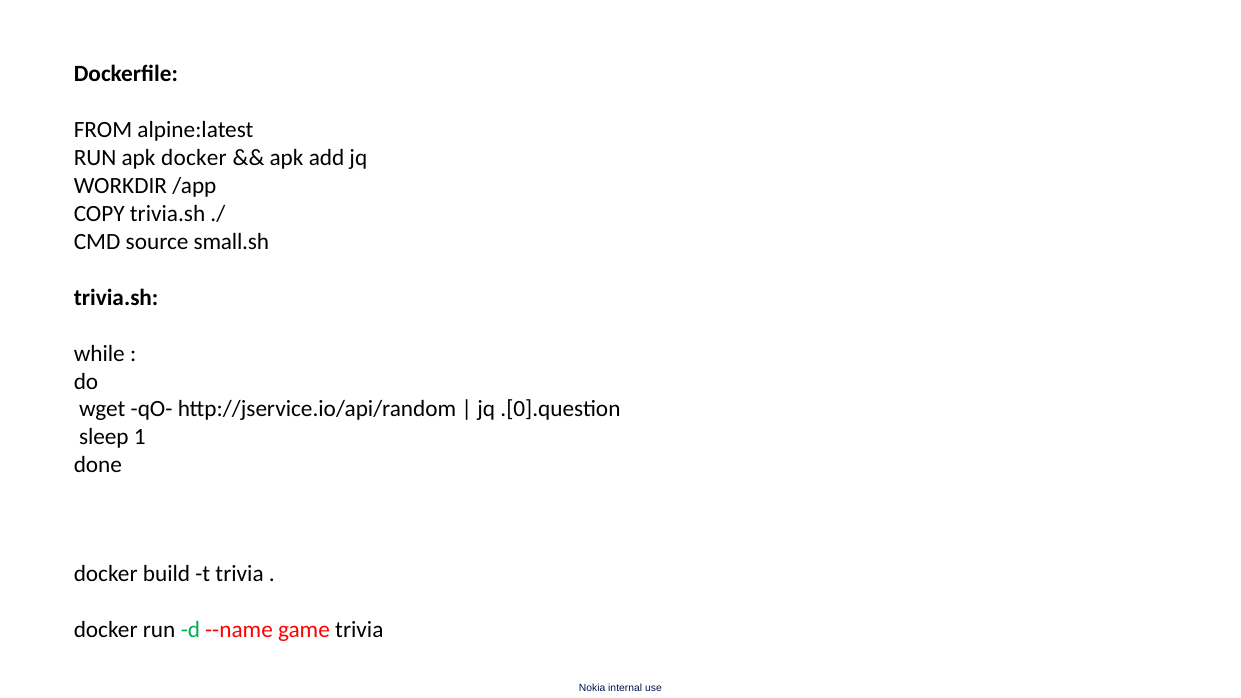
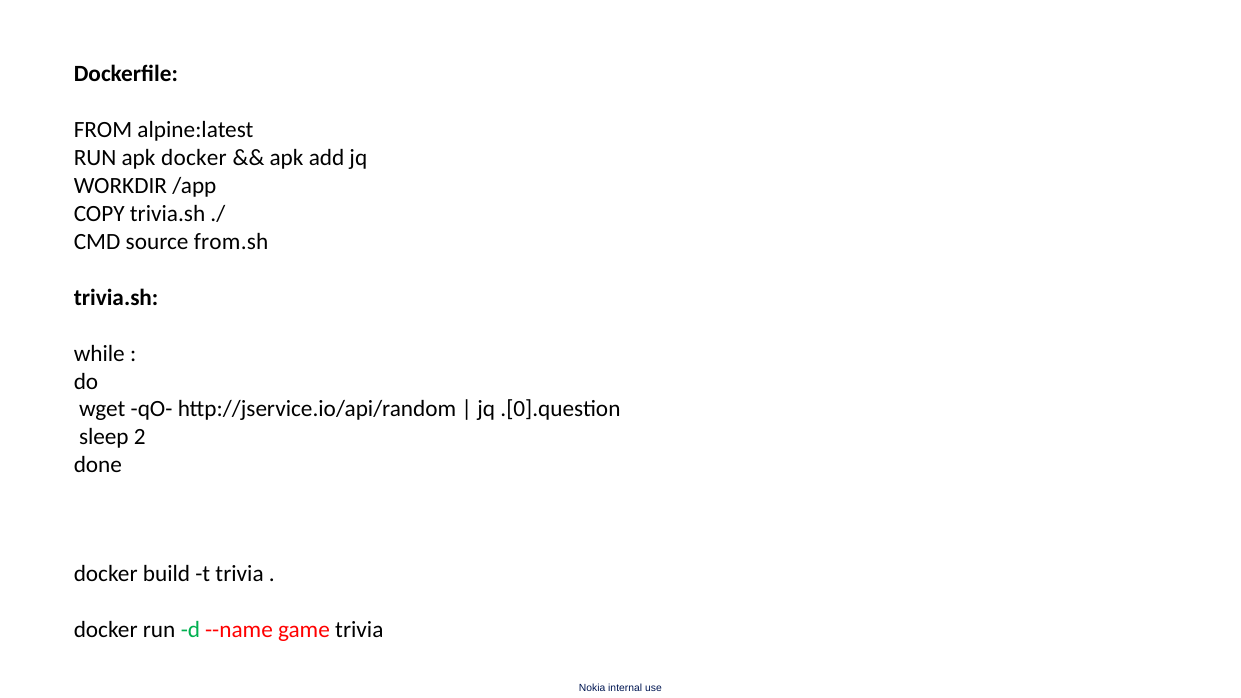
small.sh: small.sh -> from.sh
1: 1 -> 2
